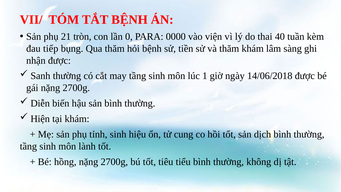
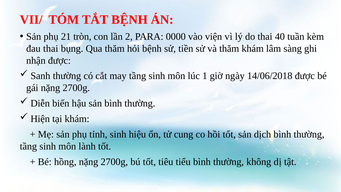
0: 0 -> 2
đau tiếp: tiếp -> thai
